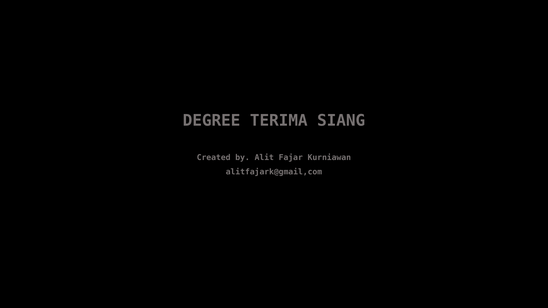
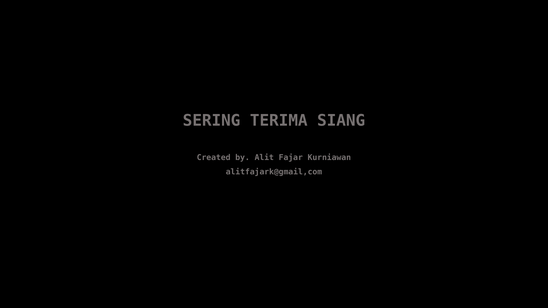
DEGREE: DEGREE -> SERING
